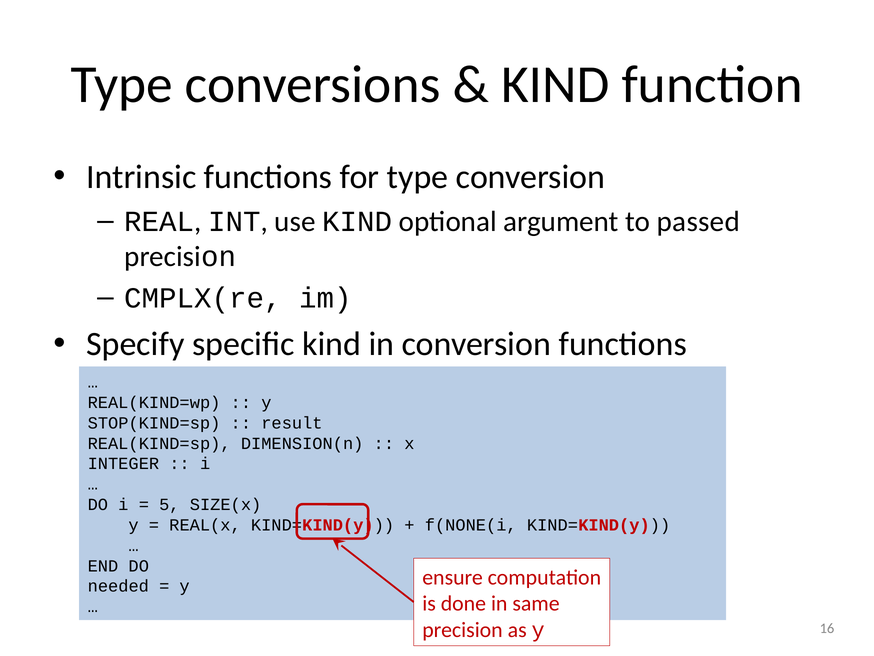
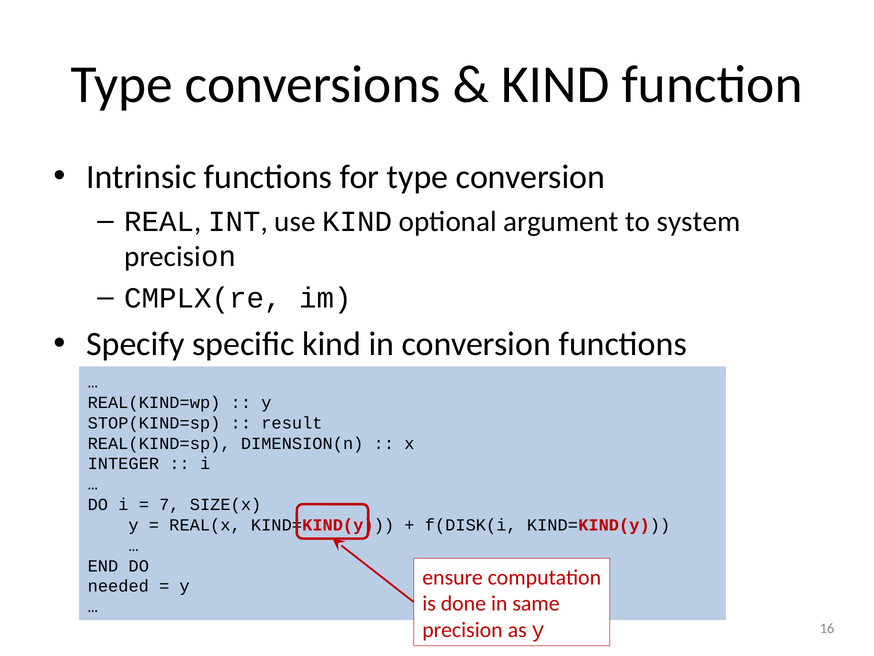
passed: passed -> system
5: 5 -> 7
f(NONE(i: f(NONE(i -> f(DISK(i
